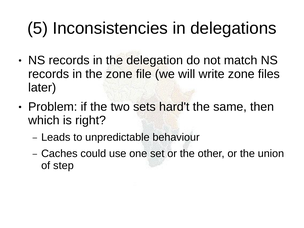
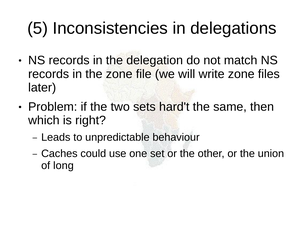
step: step -> long
